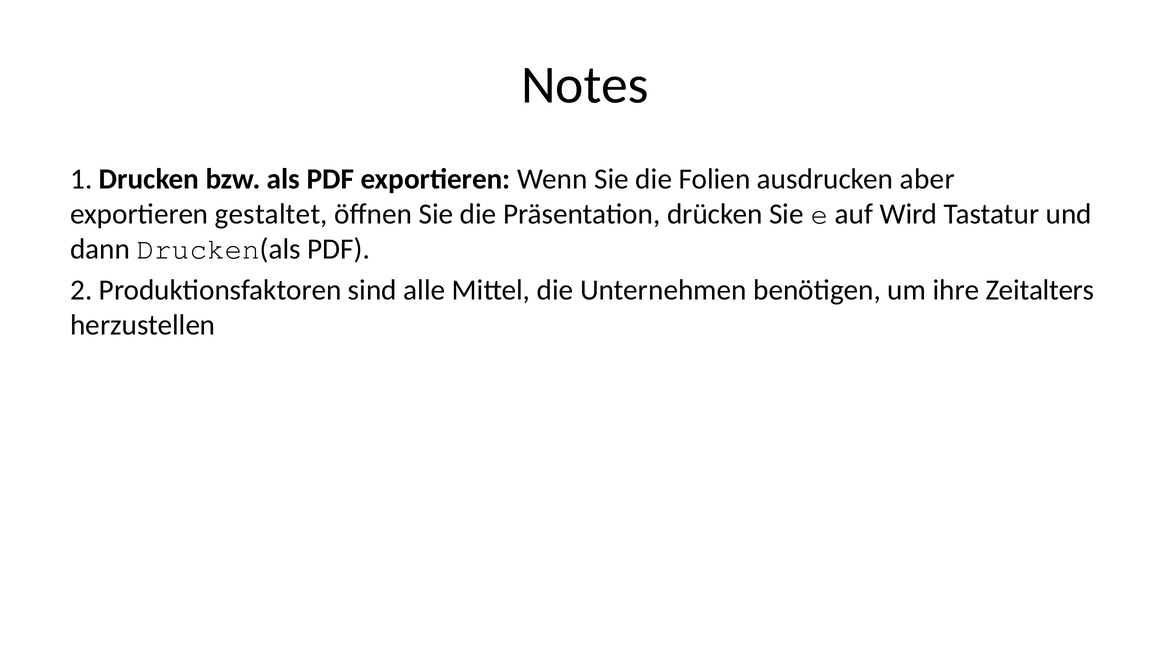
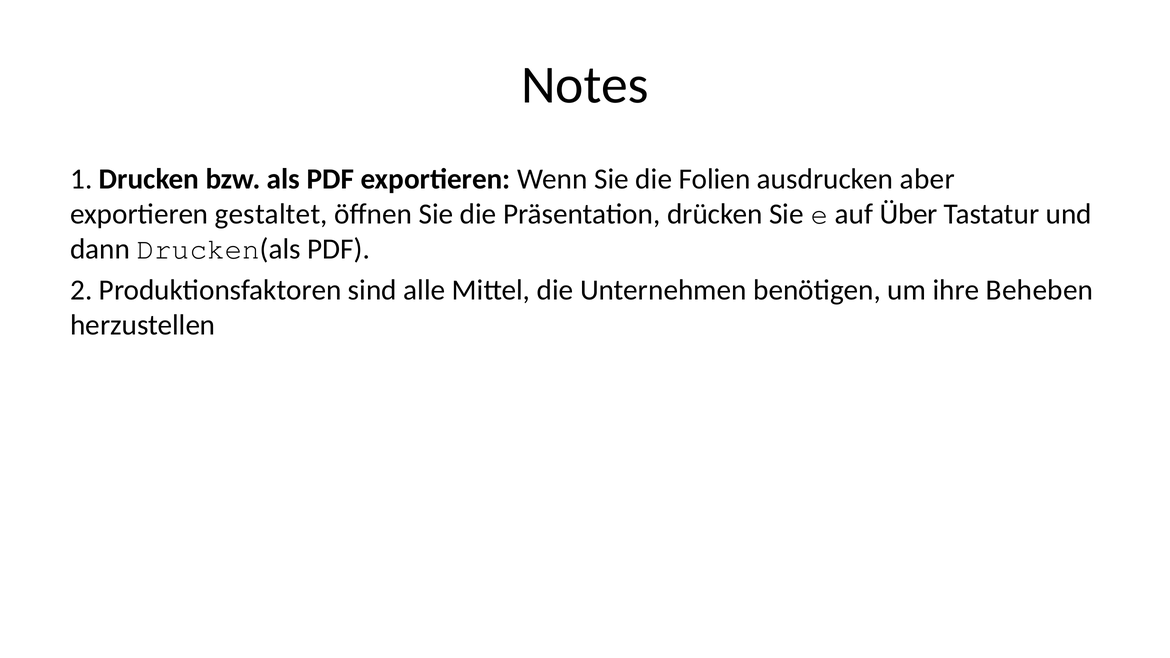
Wird: Wird -> Über
Zeitalters: Zeitalters -> Beheben
